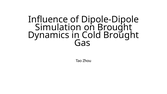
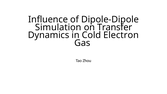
on Brought: Brought -> Transfer
Cold Brought: Brought -> Electron
